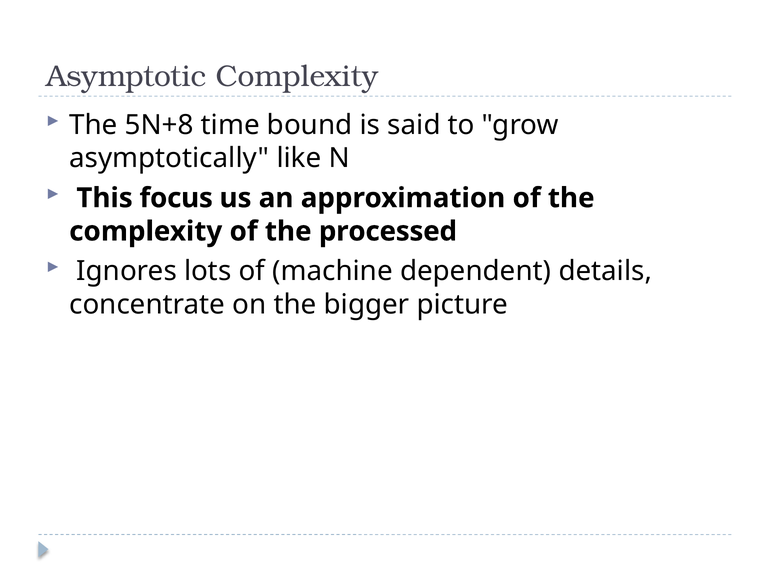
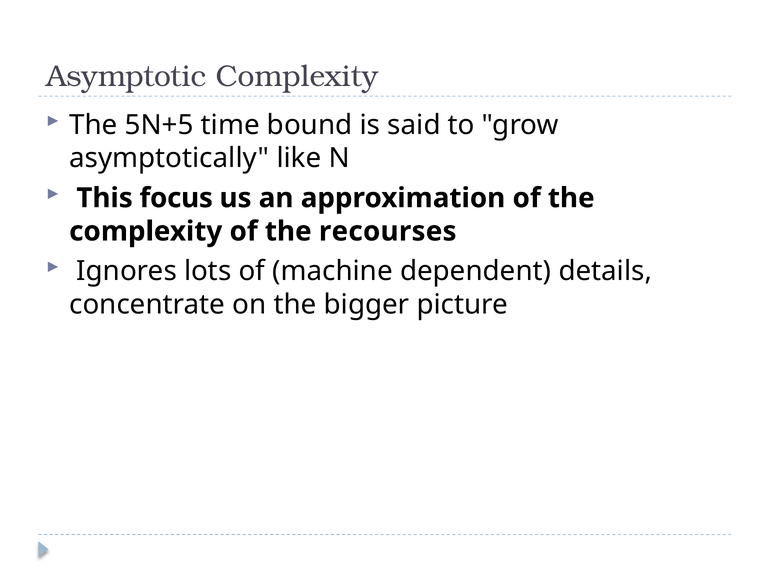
5N+8: 5N+8 -> 5N+5
processed: processed -> recourses
